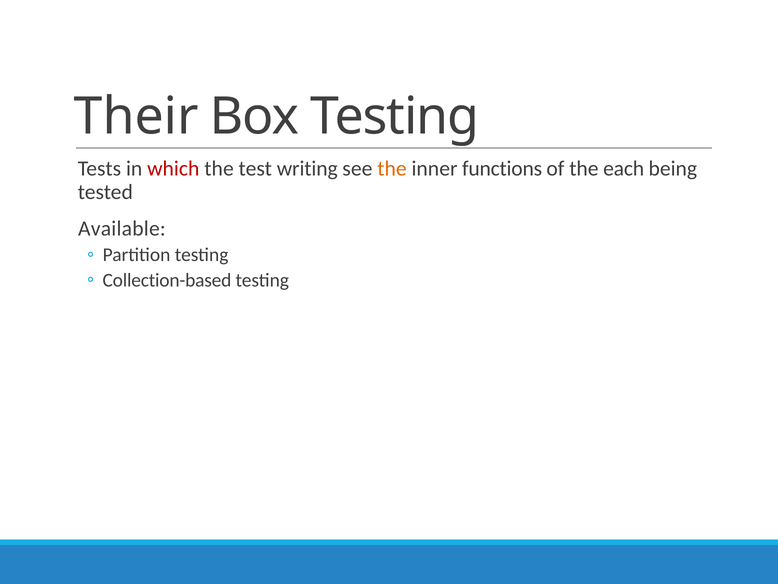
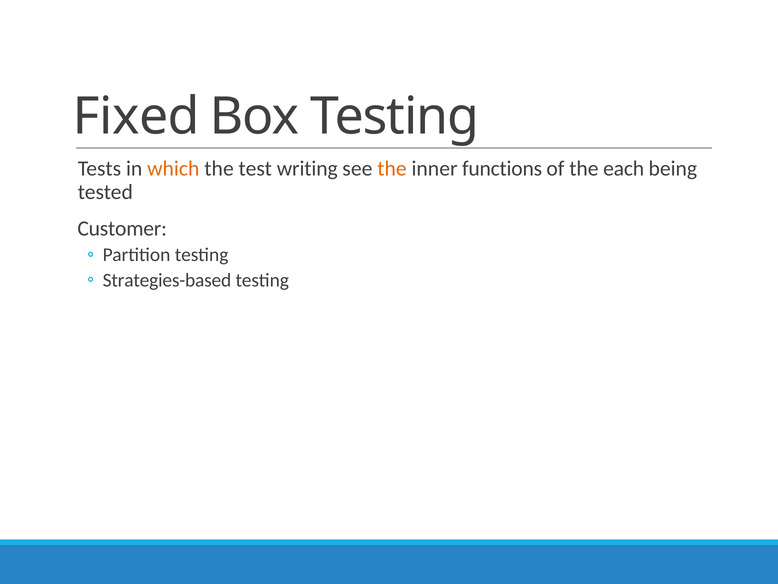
Their: Their -> Fixed
which colour: red -> orange
Available: Available -> Customer
Collection-based: Collection-based -> Strategies-based
